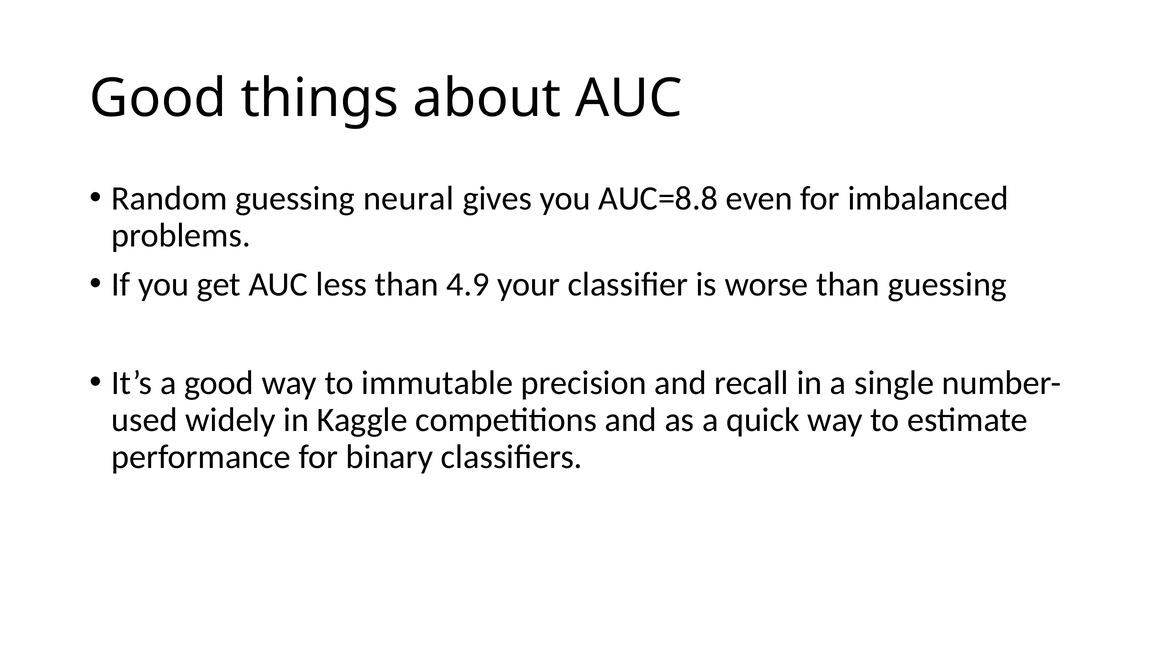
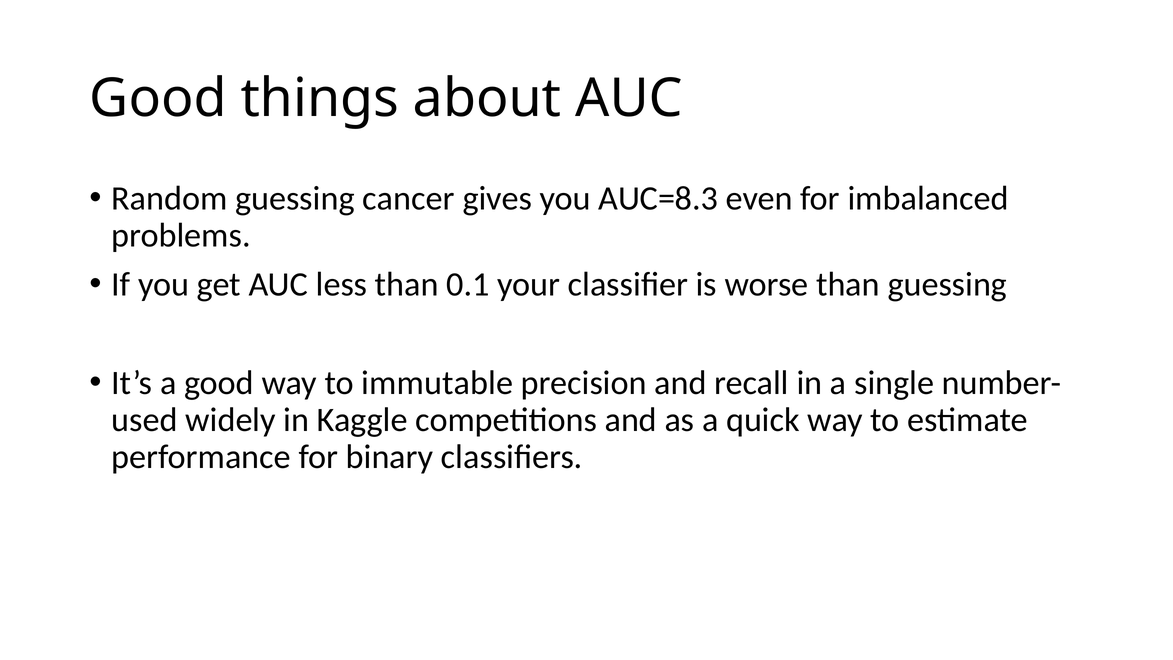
neural: neural -> cancer
AUC=8.8: AUC=8.8 -> AUC=8.3
4.9: 4.9 -> 0.1
